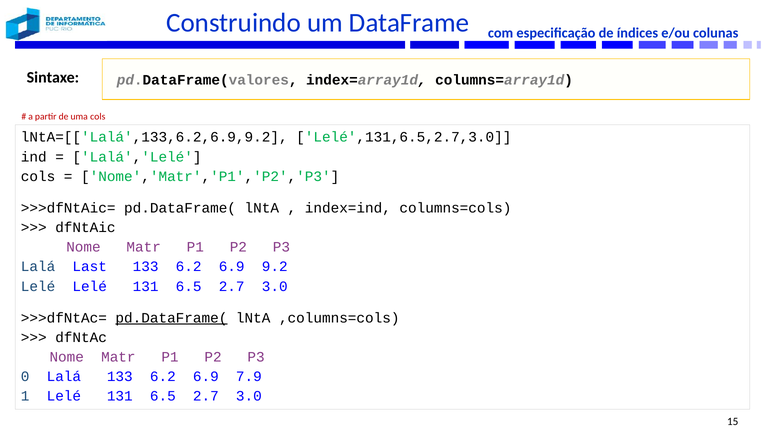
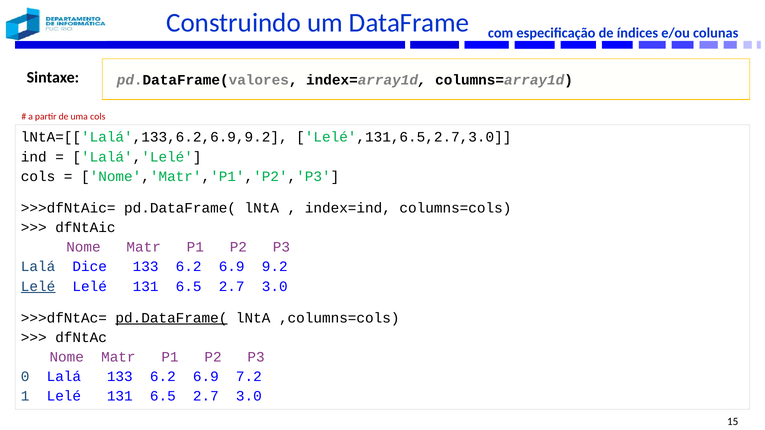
Last: Last -> Dice
Lelé at (38, 286) underline: none -> present
7.9: 7.9 -> 7.2
